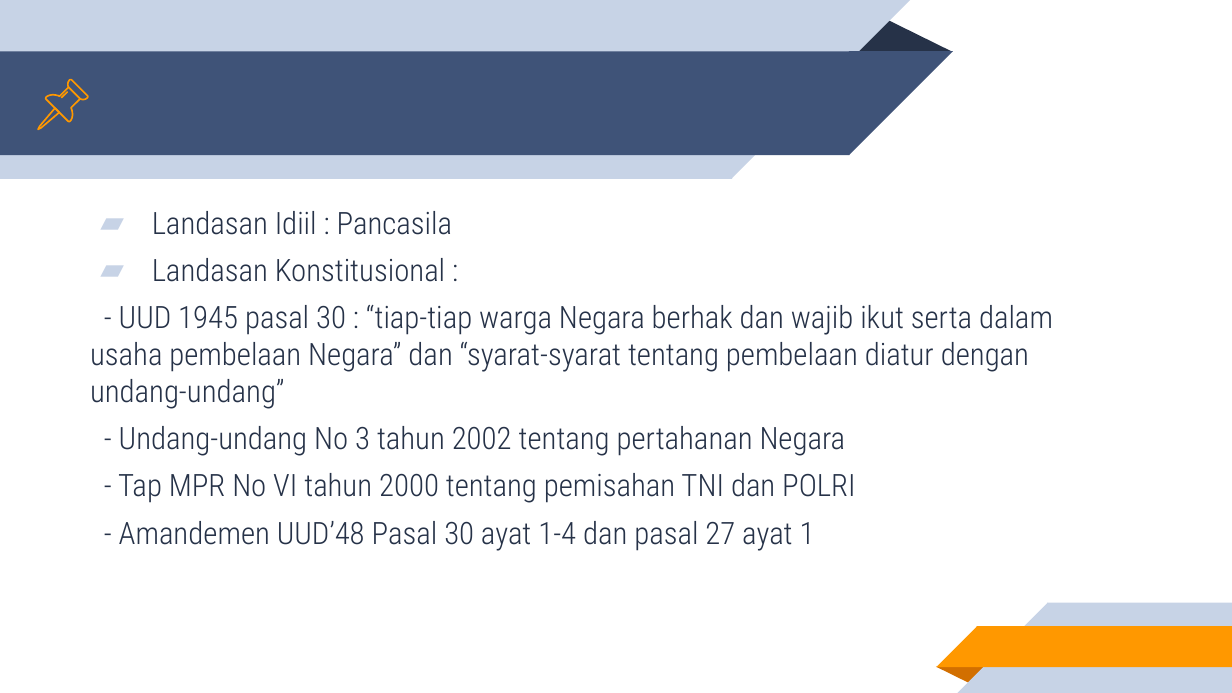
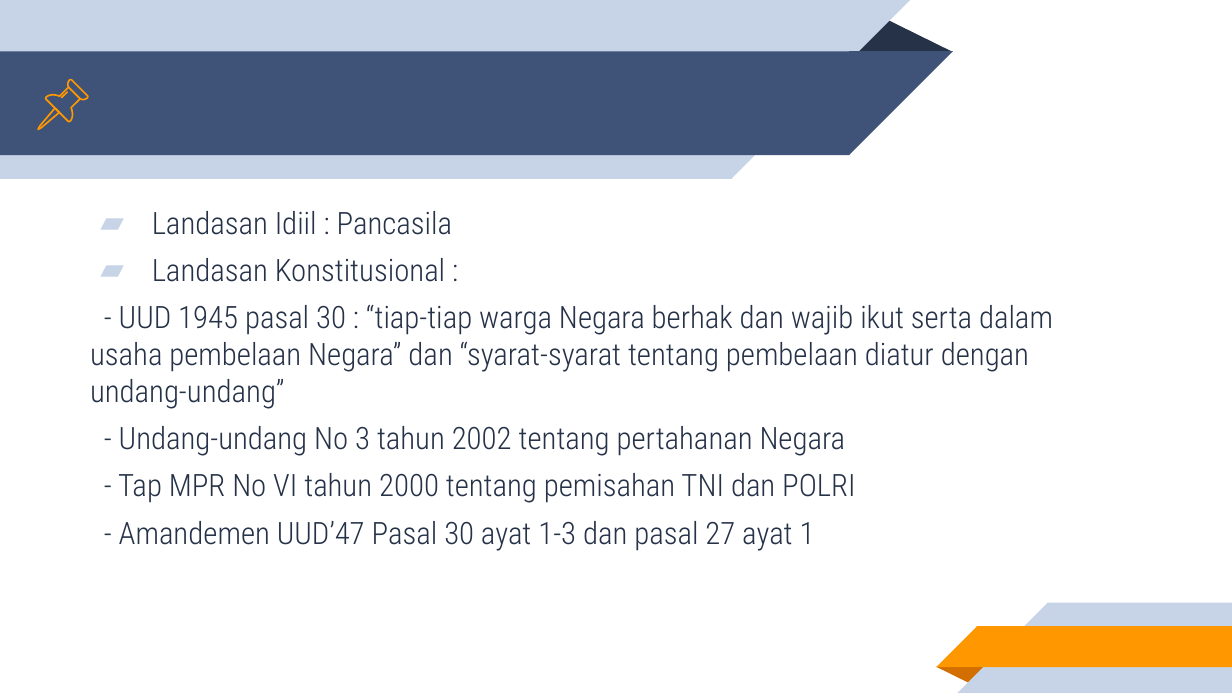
UUD’48: UUD’48 -> UUD’47
1-4: 1-4 -> 1-3
